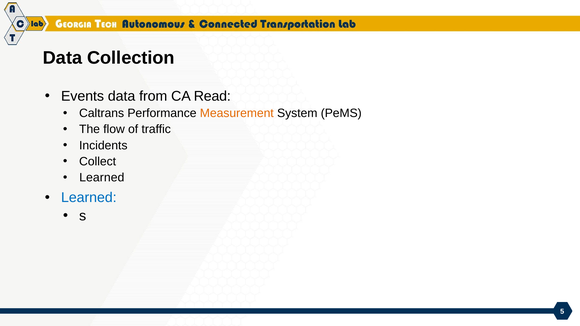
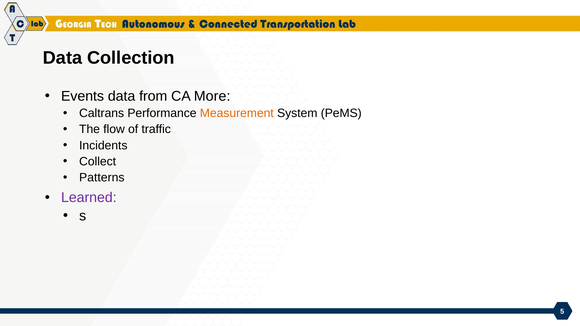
Read: Read -> More
Learned at (102, 178): Learned -> Patterns
Learned at (89, 198) colour: blue -> purple
